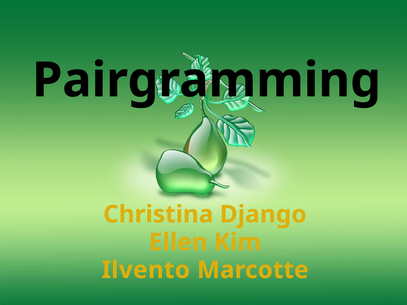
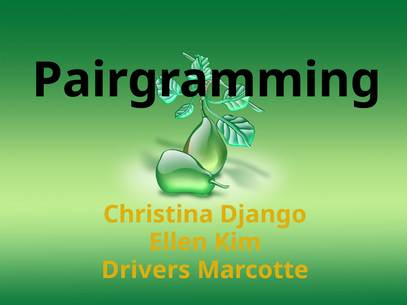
Ilvento: Ilvento -> Drivers
